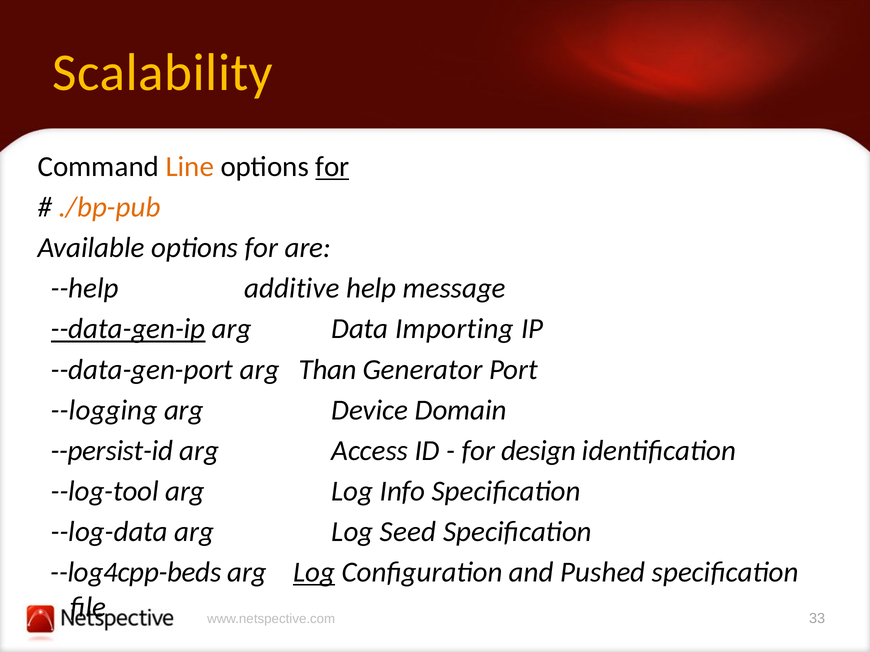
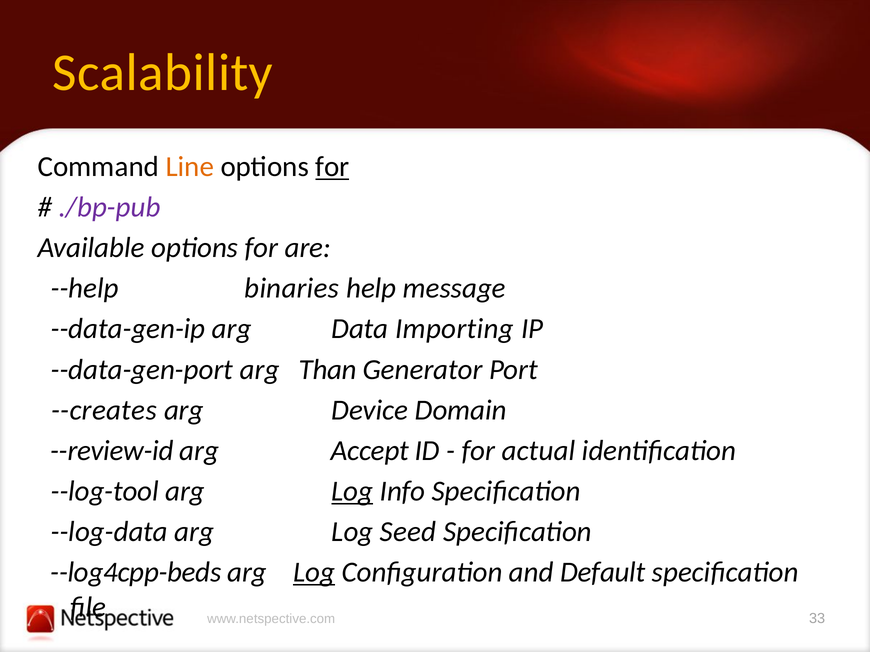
./bp-pub colour: orange -> purple
additive: additive -> binaries
--data-gen-ip underline: present -> none
--logging: --logging -> --creates
--persist-id: --persist-id -> --review-id
Access: Access -> Accept
design: design -> actual
Log at (352, 492) underline: none -> present
Pushed: Pushed -> Default
